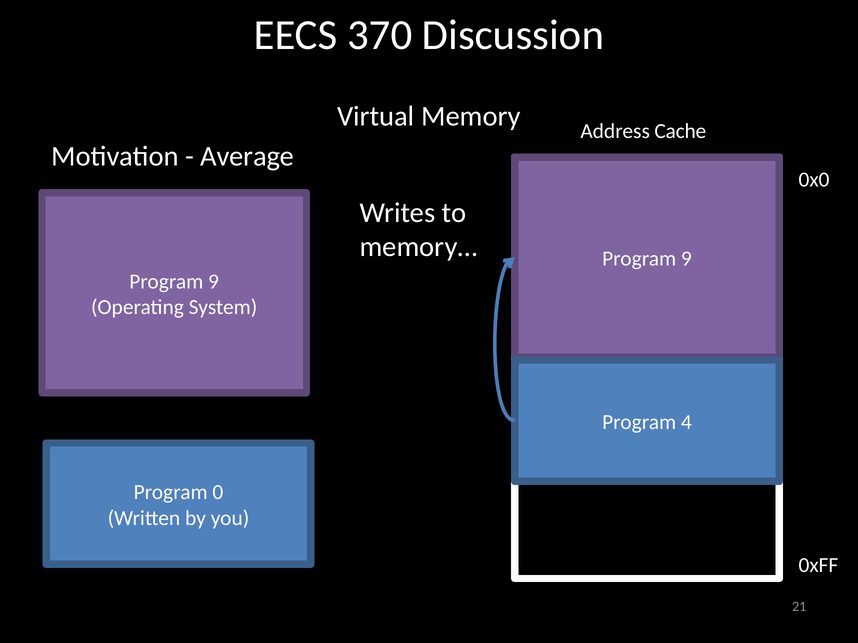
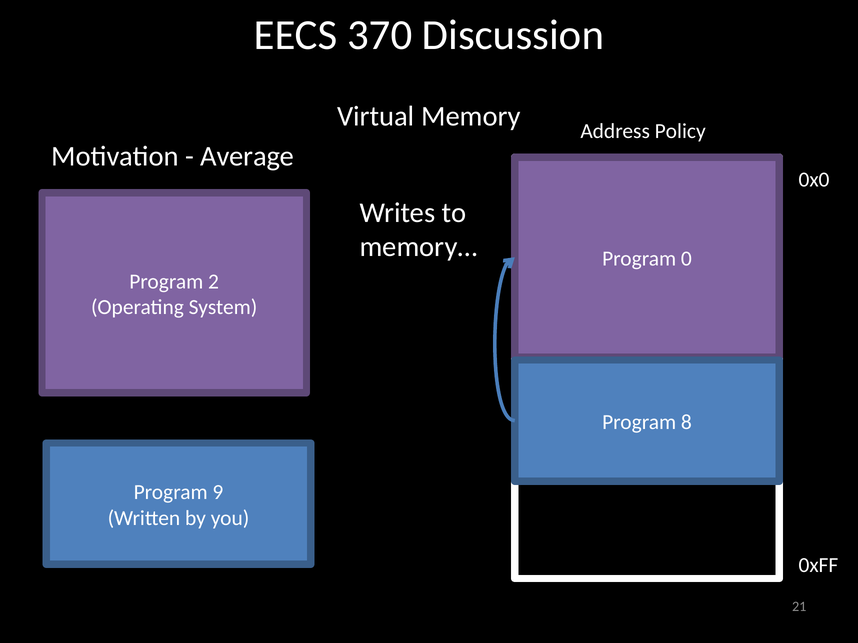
Cache: Cache -> Policy
9 at (686, 259): 9 -> 0
9 at (213, 282): 9 -> 2
4: 4 -> 8
0: 0 -> 9
